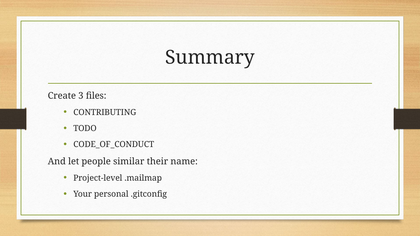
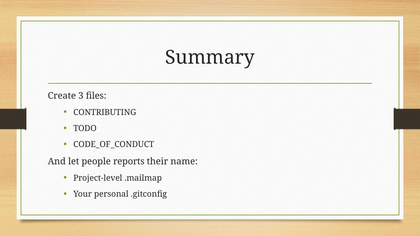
similar: similar -> reports
